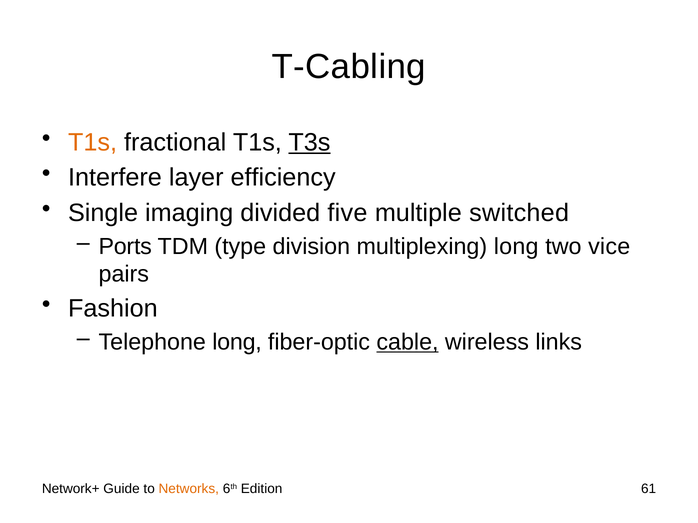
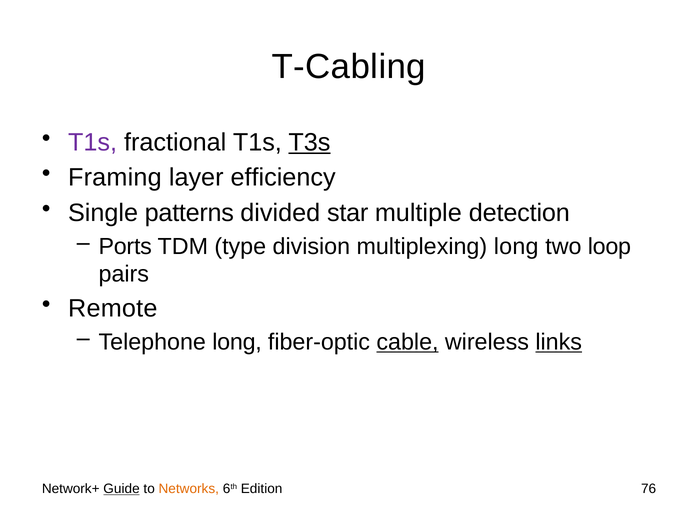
T1s at (93, 143) colour: orange -> purple
Interfere: Interfere -> Framing
imaging: imaging -> patterns
five: five -> star
switched: switched -> detection
vice: vice -> loop
Fashion: Fashion -> Remote
links underline: none -> present
Guide underline: none -> present
61: 61 -> 76
